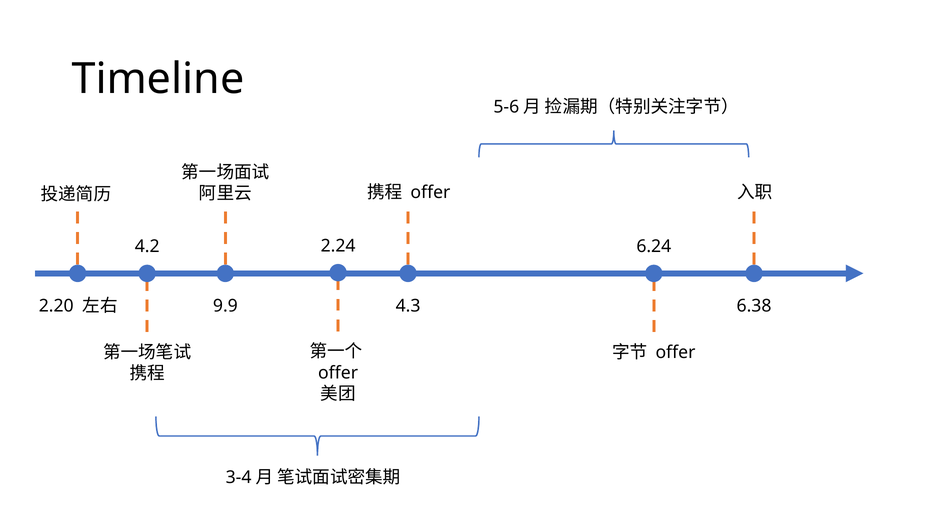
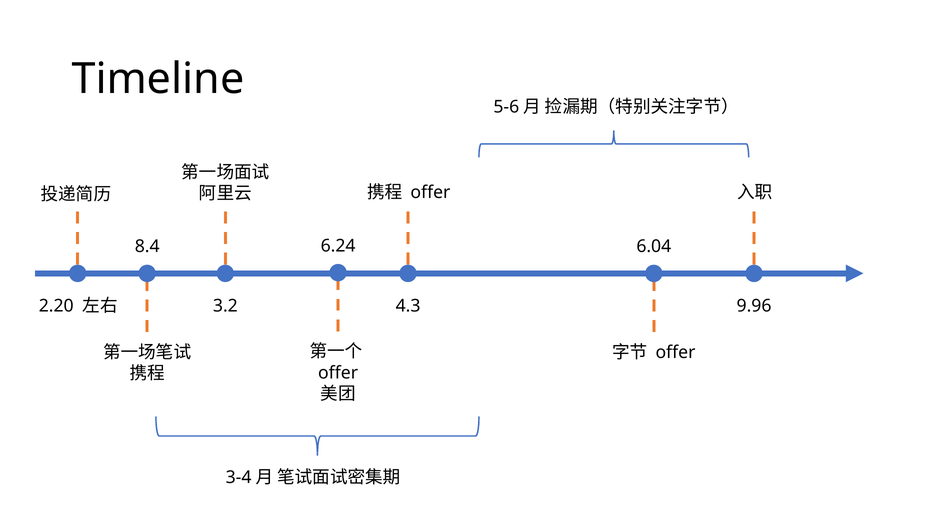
2.24: 2.24 -> 6.24
4.2: 4.2 -> 8.4
6.24: 6.24 -> 6.04
9.9: 9.9 -> 3.2
6.38: 6.38 -> 9.96
